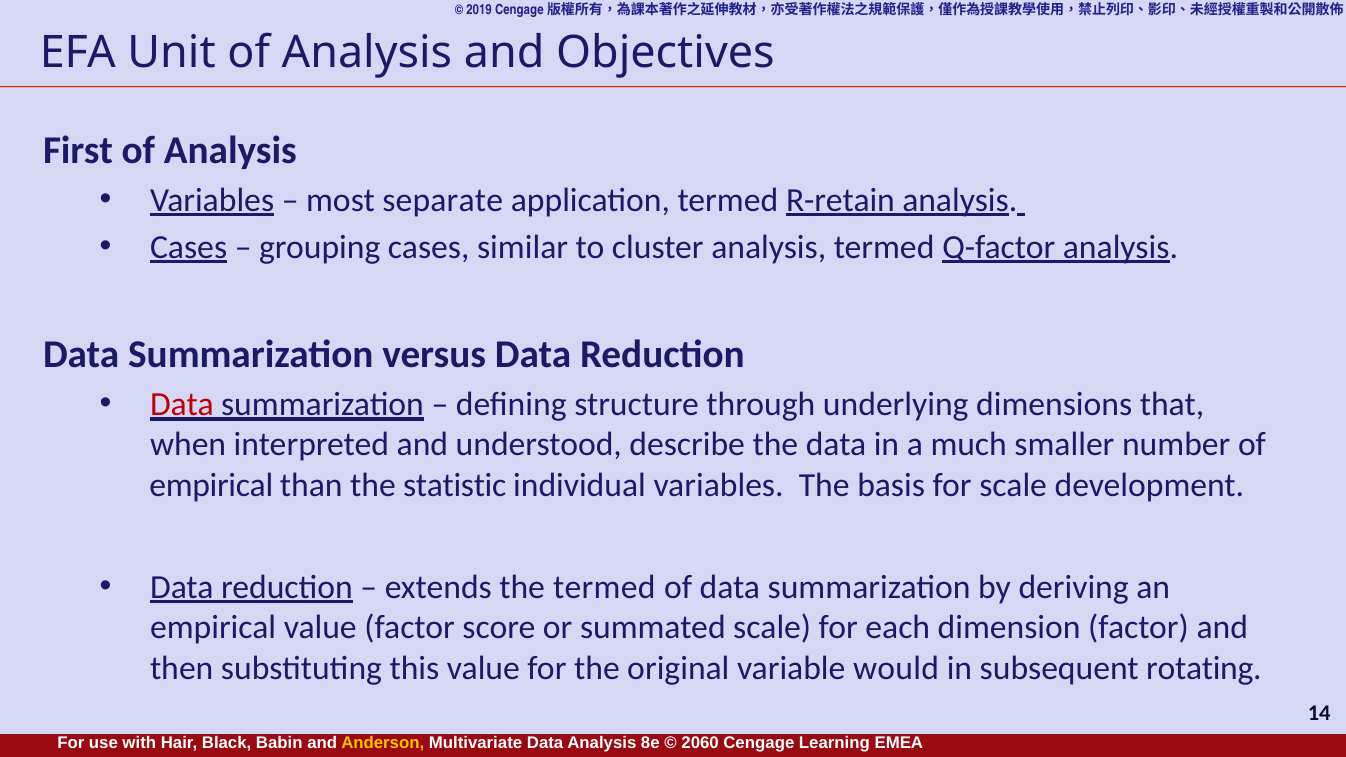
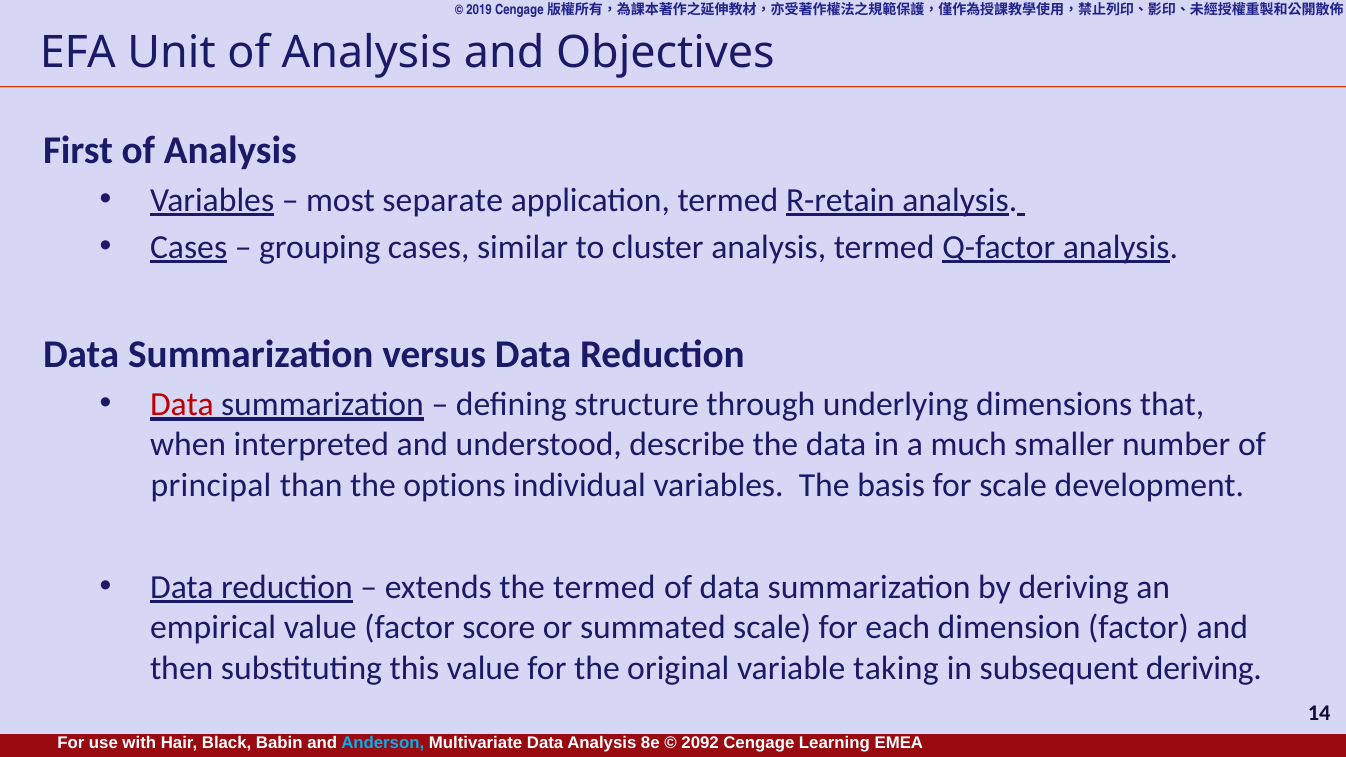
empirical at (211, 485): empirical -> principal
statistic: statistic -> options
would: would -> taking
subsequent rotating: rotating -> deriving
Anderson colour: yellow -> light blue
2060: 2060 -> 2092
